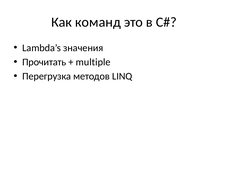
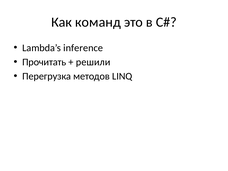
значения: значения -> inference
multiple: multiple -> решили
